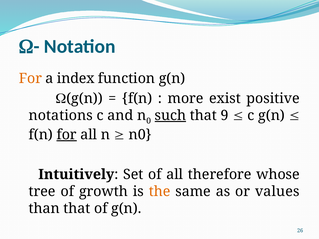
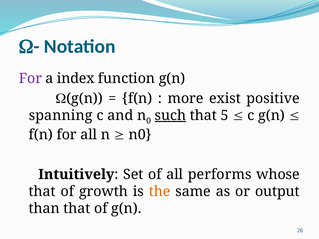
For at (30, 79) colour: orange -> purple
notations: notations -> spanning
9: 9 -> 5
for at (67, 135) underline: present -> none
therefore: therefore -> performs
tree at (42, 192): tree -> that
values: values -> output
